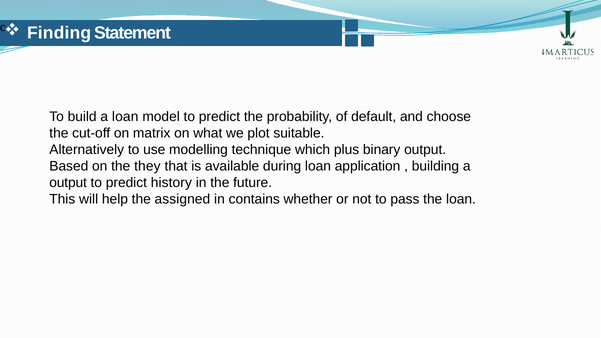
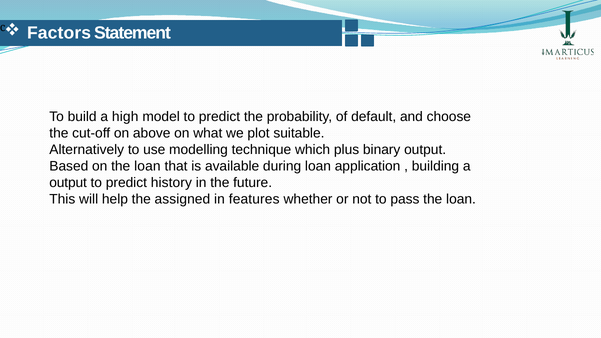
Finding: Finding -> Factors
a loan: loan -> high
matrix: matrix -> above
on the they: they -> loan
contains: contains -> features
